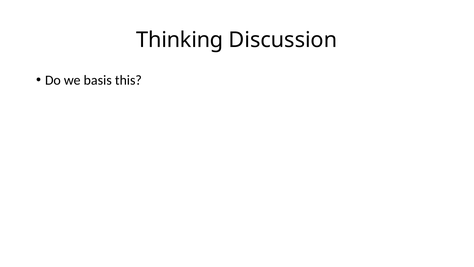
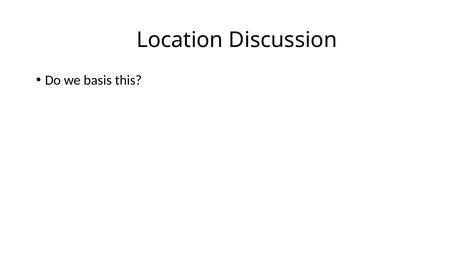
Thinking: Thinking -> Location
